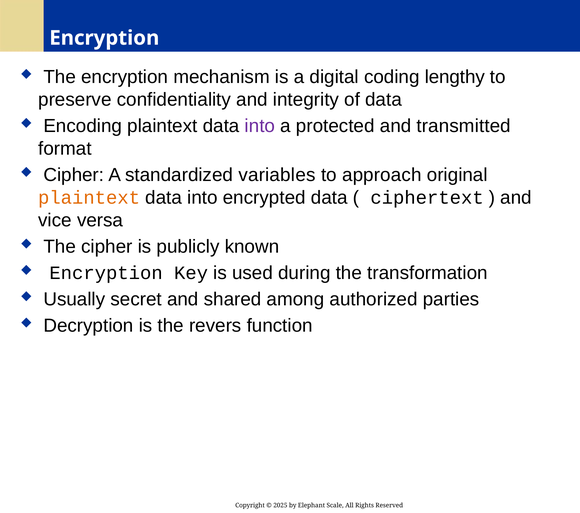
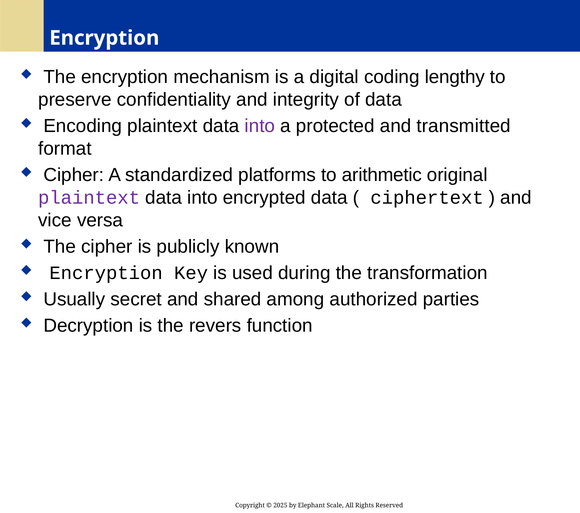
variables: variables -> platforms
approach: approach -> arithmetic
plaintext at (89, 198) colour: orange -> purple
